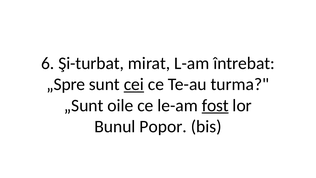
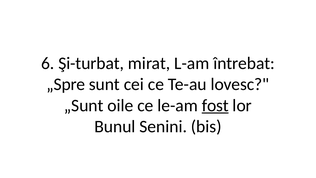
cei underline: present -> none
turma: turma -> lovesc
Popor: Popor -> Senini
